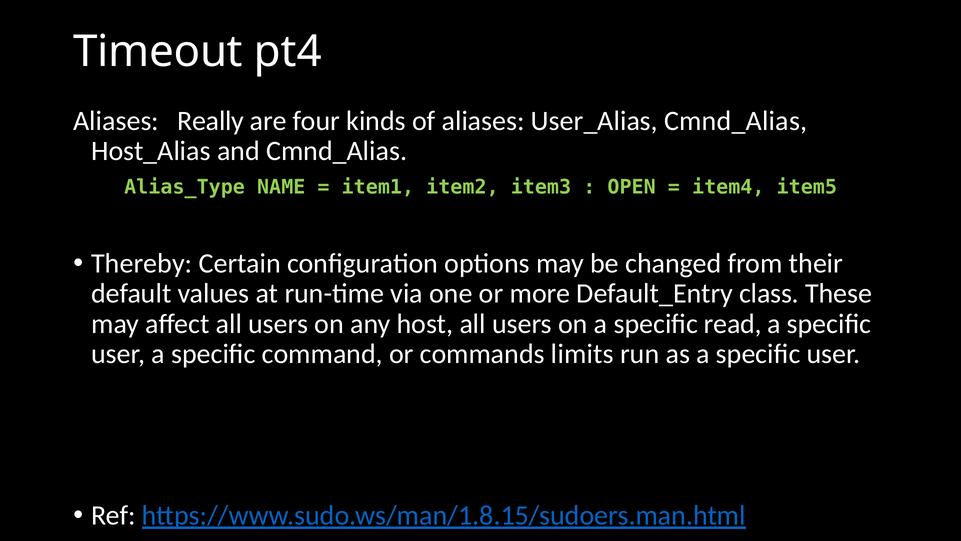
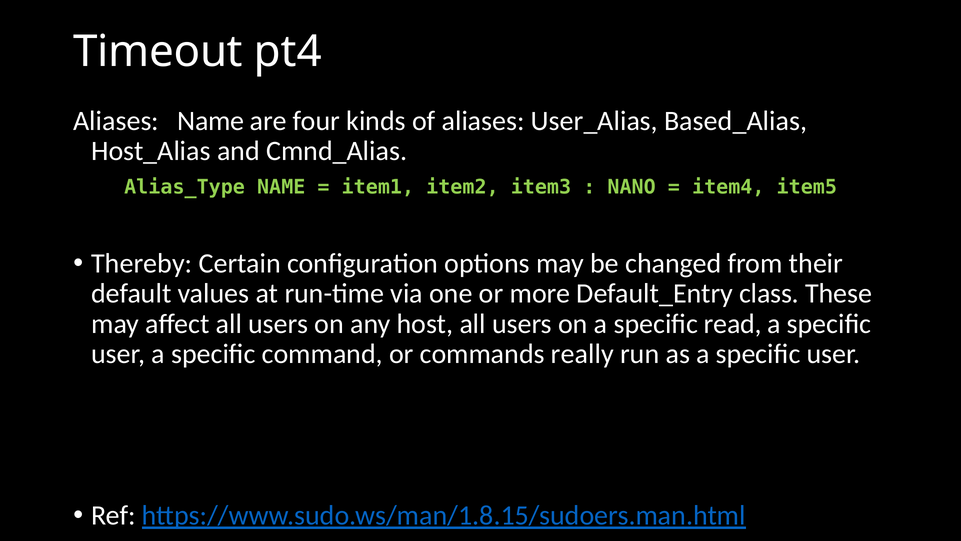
Aliases Really: Really -> Name
User_Alias Cmnd_Alias: Cmnd_Alias -> Based_Alias
OPEN: OPEN -> NANO
limits: limits -> really
